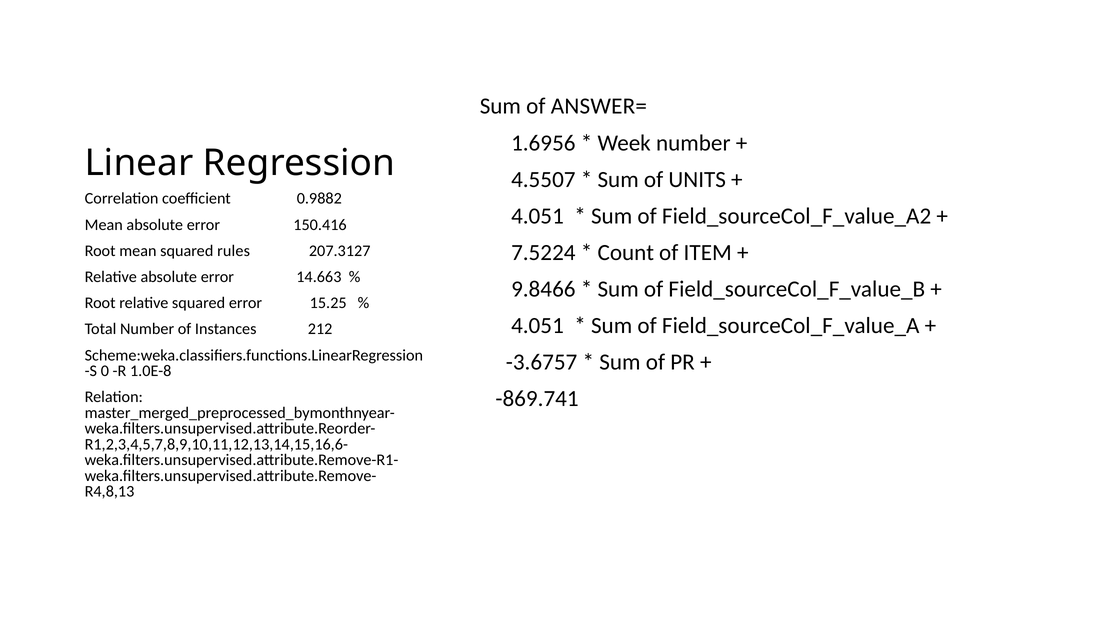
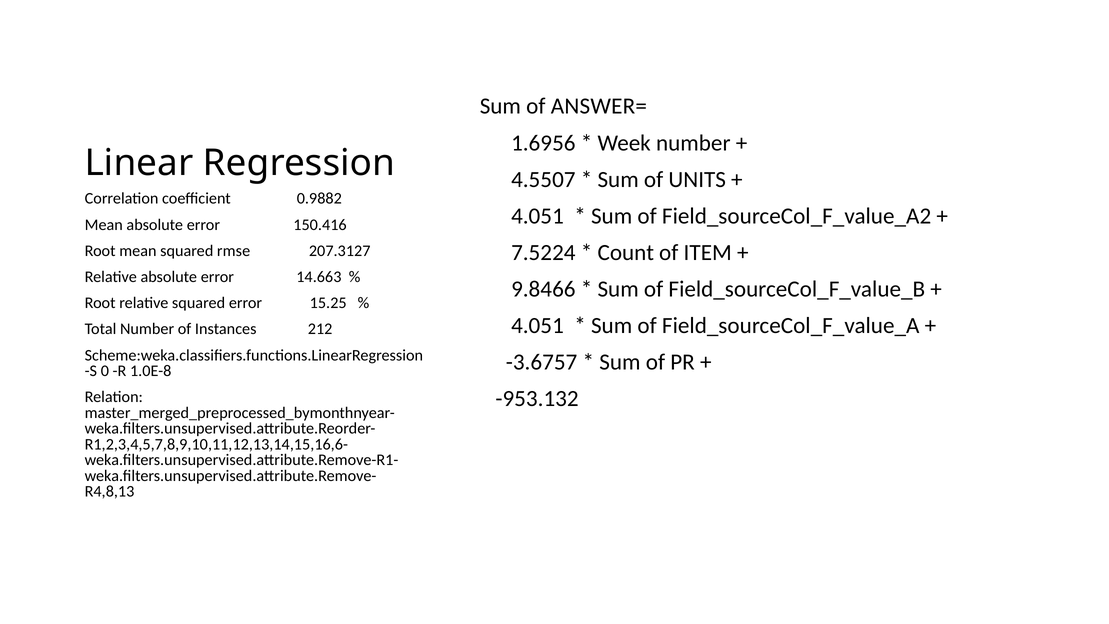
rules: rules -> rmse
-869.741: -869.741 -> -953.132
